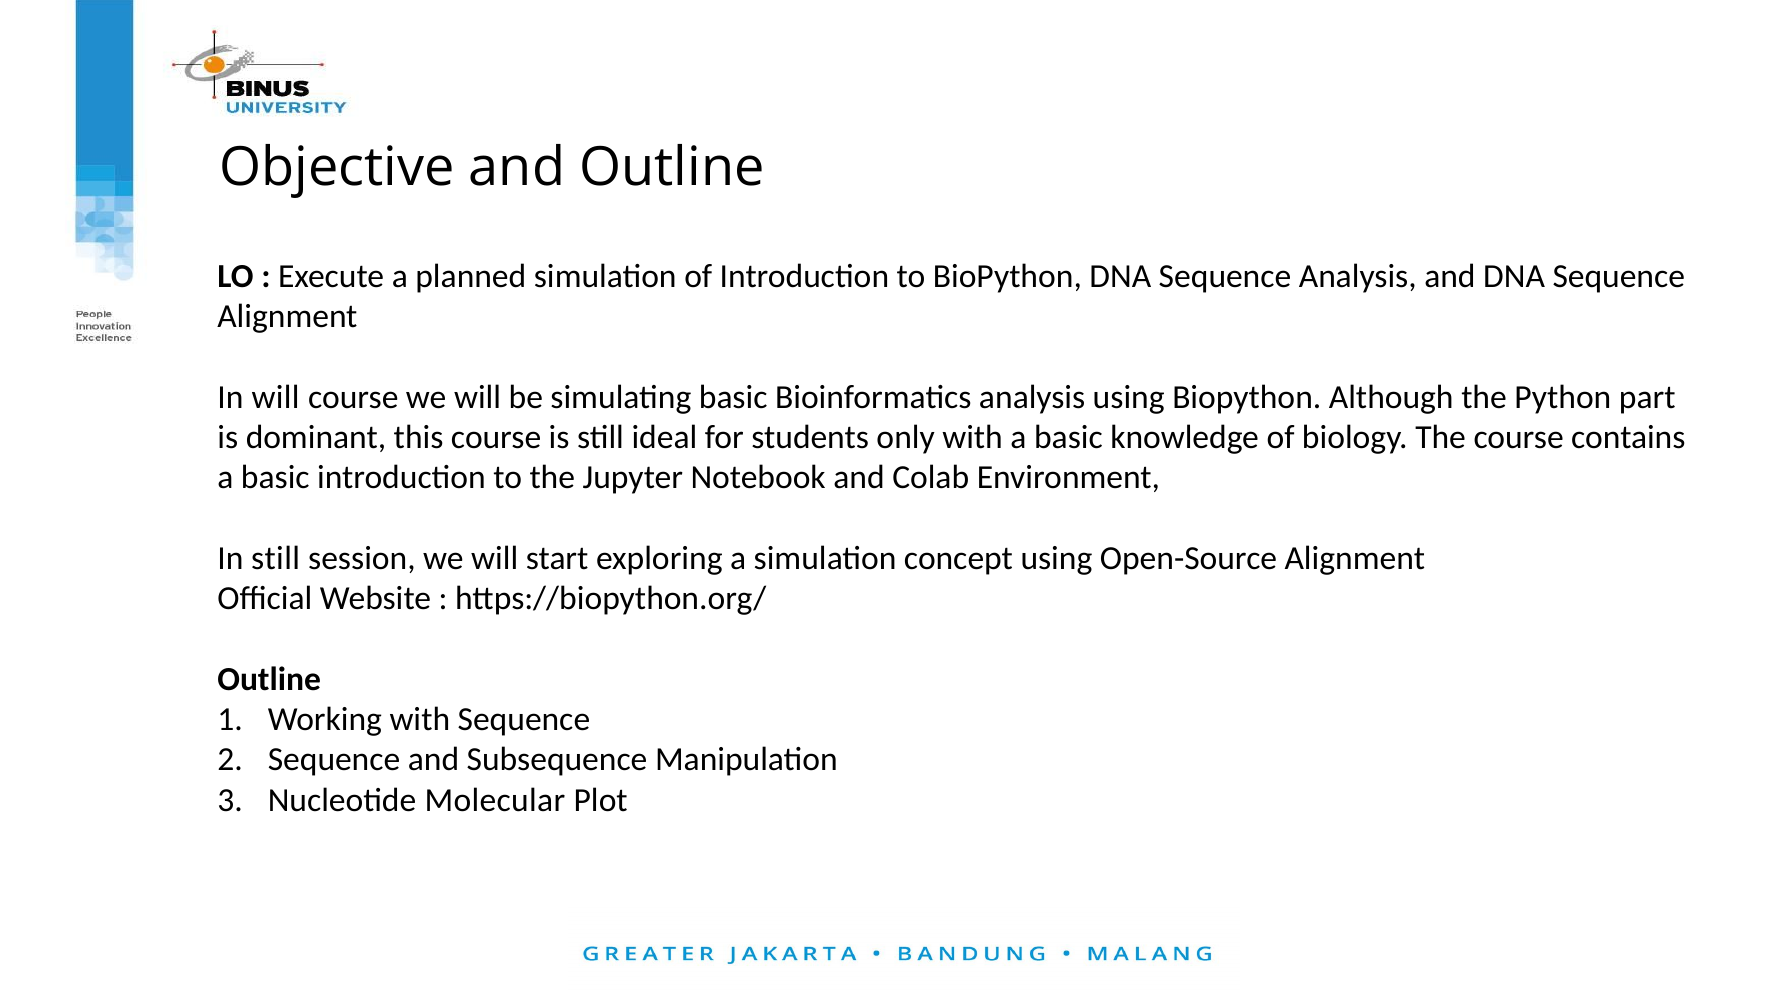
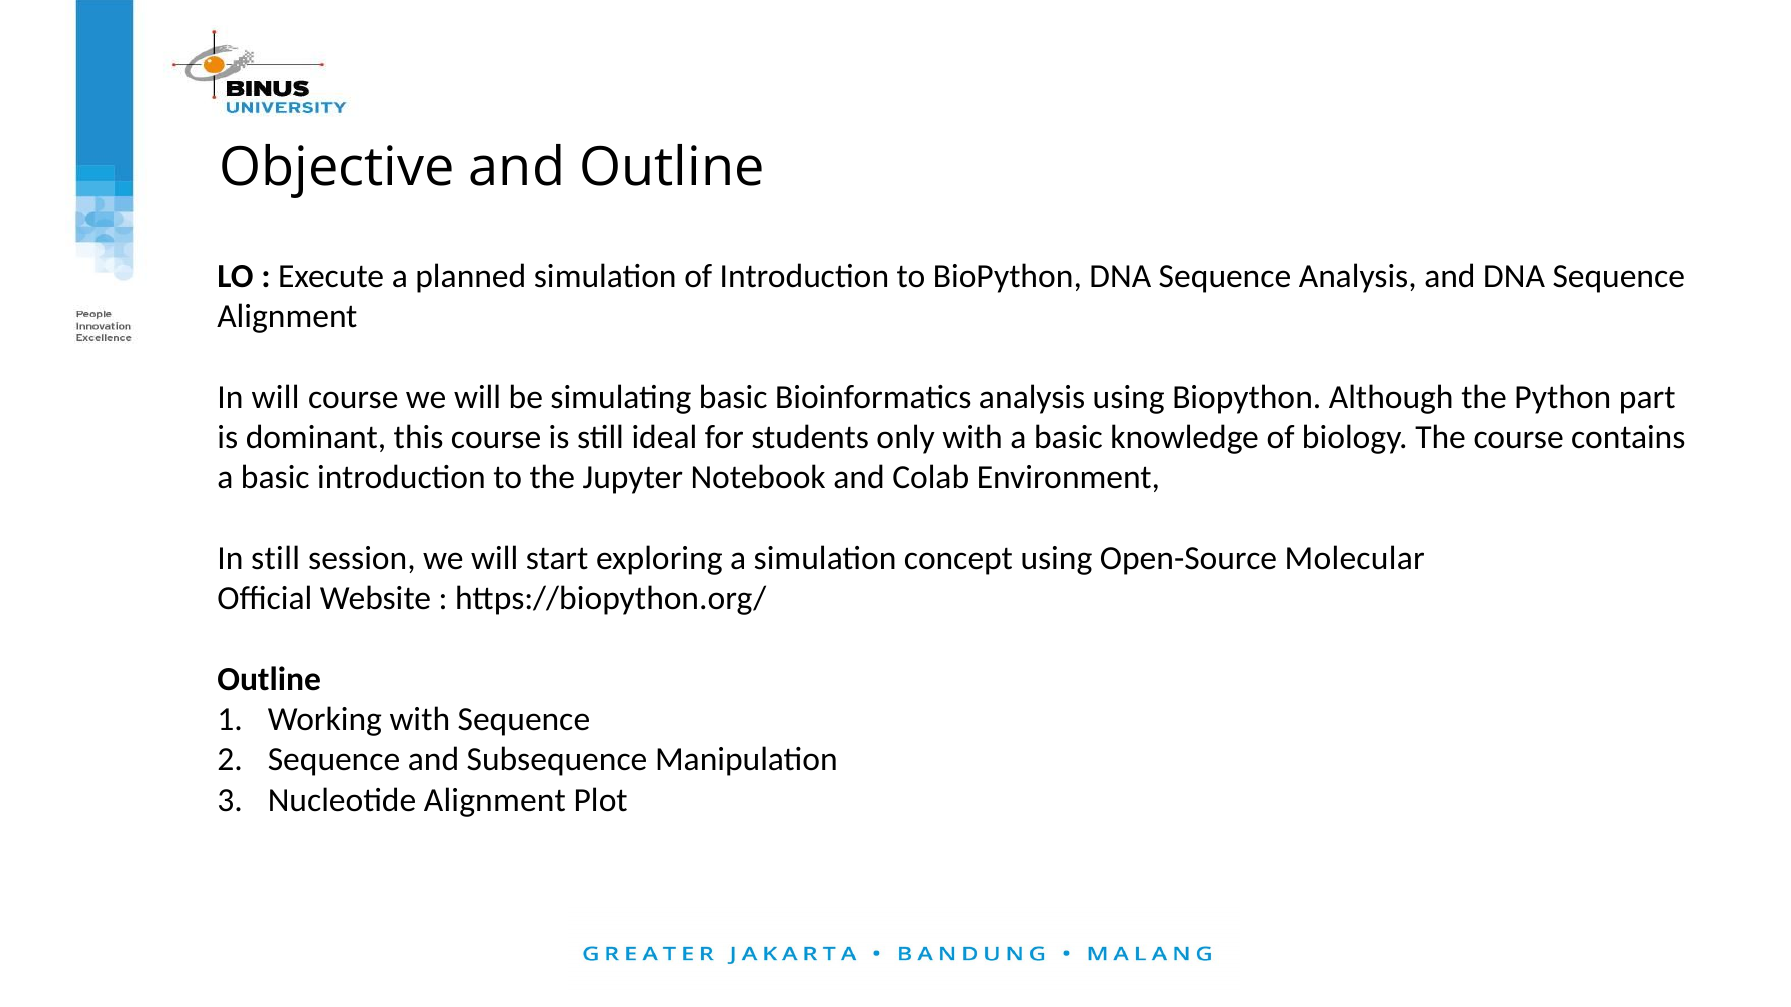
Open-Source Alignment: Alignment -> Molecular
Nucleotide Molecular: Molecular -> Alignment
